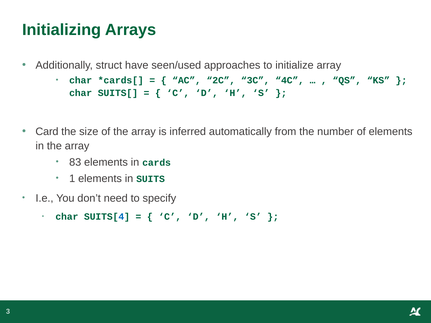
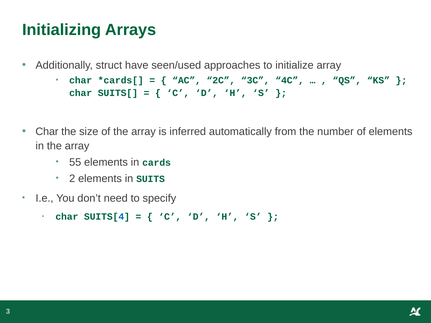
Card at (47, 132): Card -> Char
83: 83 -> 55
1: 1 -> 2
